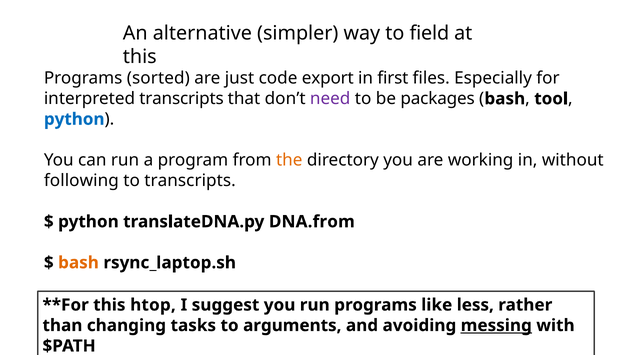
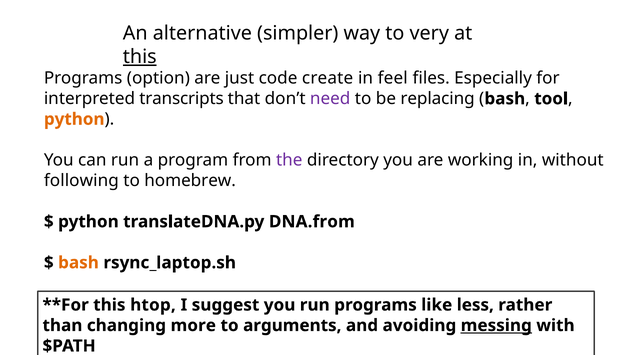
field: field -> very
this at (140, 57) underline: none -> present
sorted: sorted -> option
export: export -> create
first: first -> feel
packages: packages -> replacing
python at (74, 119) colour: blue -> orange
the colour: orange -> purple
to transcripts: transcripts -> homebrew
tasks: tasks -> more
